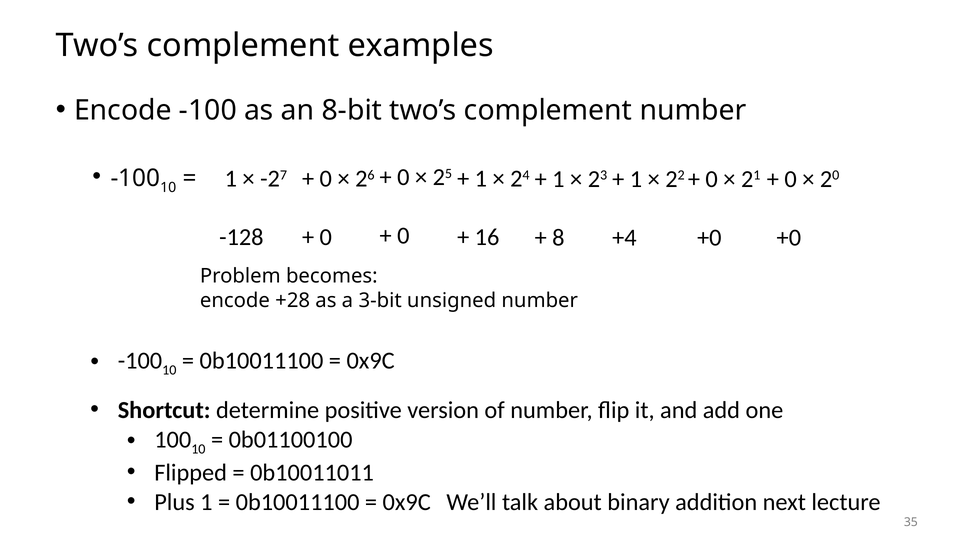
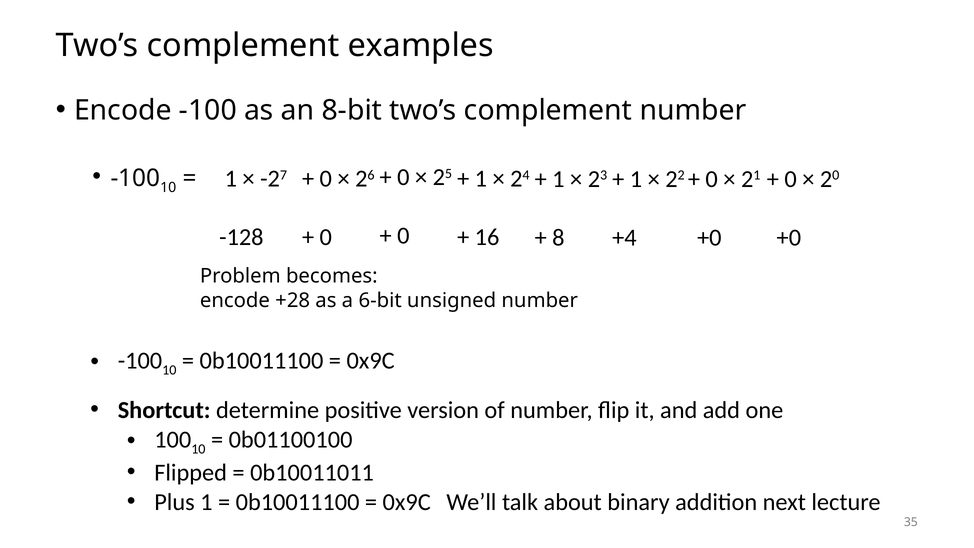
3-bit: 3-bit -> 6-bit
